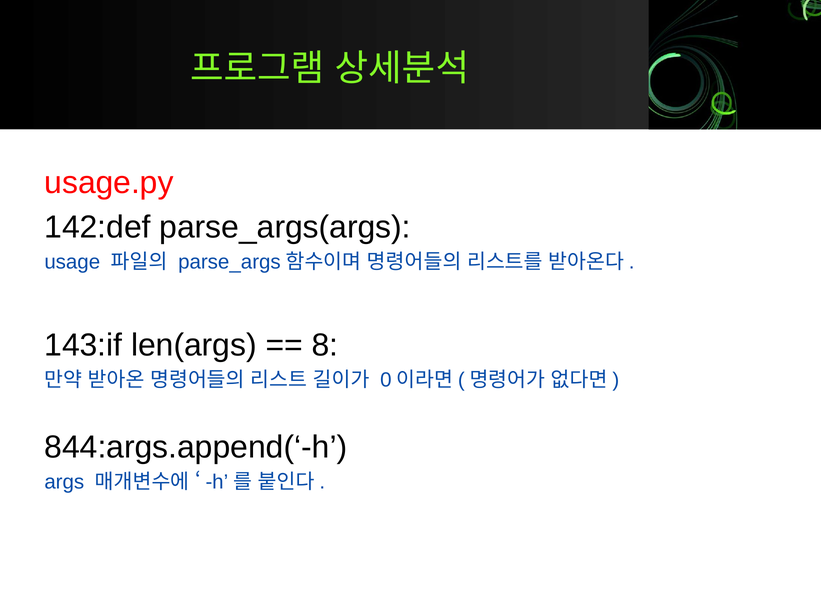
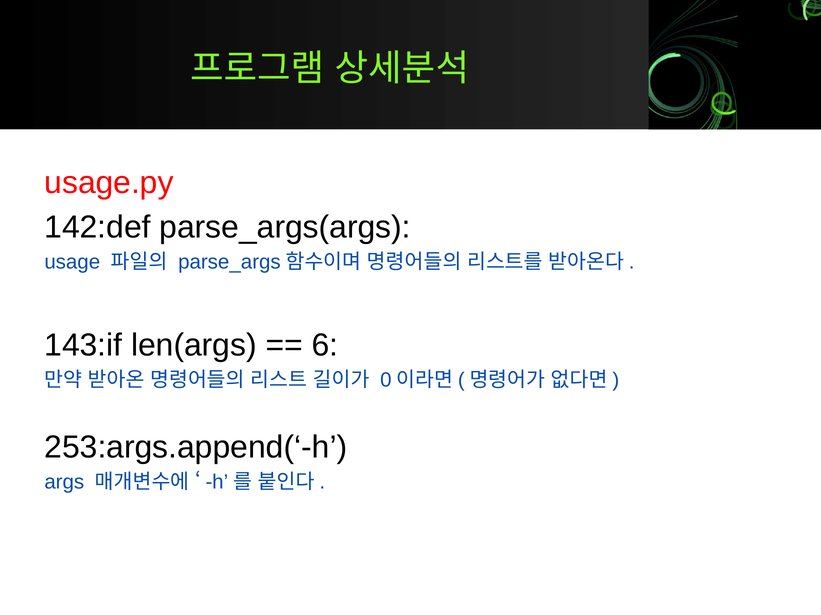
8: 8 -> 6
844:args.append(‘-h: 844:args.append(‘-h -> 253:args.append(‘-h
